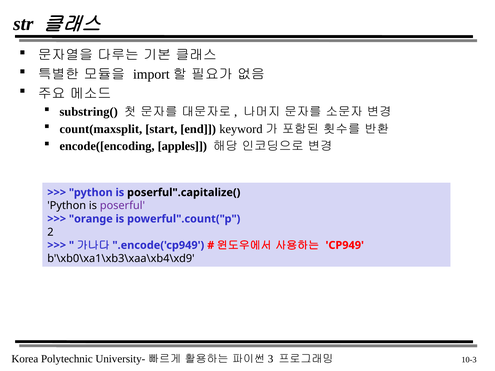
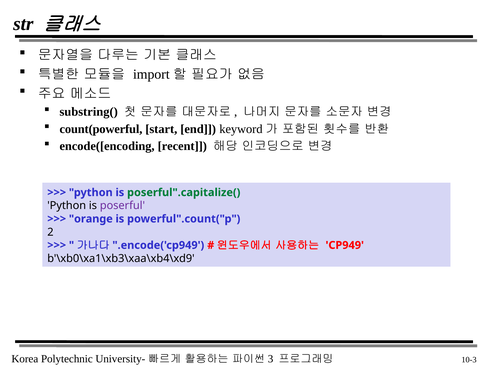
count(maxsplit: count(maxsplit -> count(powerful
apples: apples -> recent
poserful".capitalize( colour: black -> green
